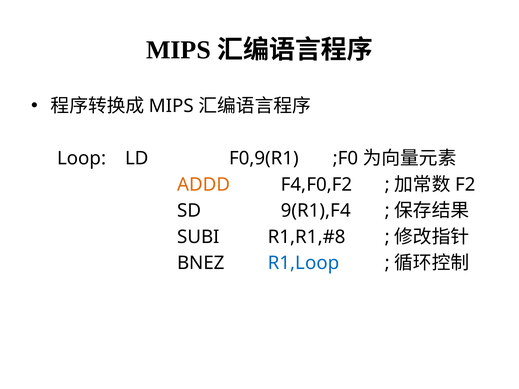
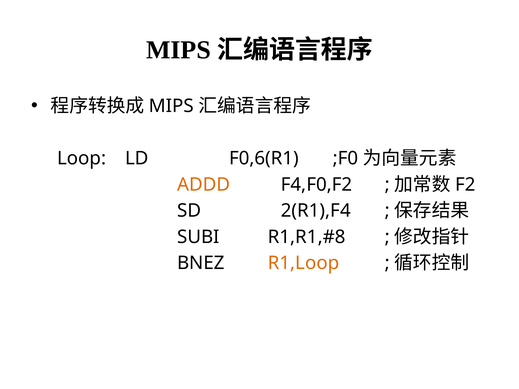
F0,9(R1: F0,9(R1 -> F0,6(R1
9(R1),F4: 9(R1),F4 -> 2(R1),F4
R1,Loop colour: blue -> orange
